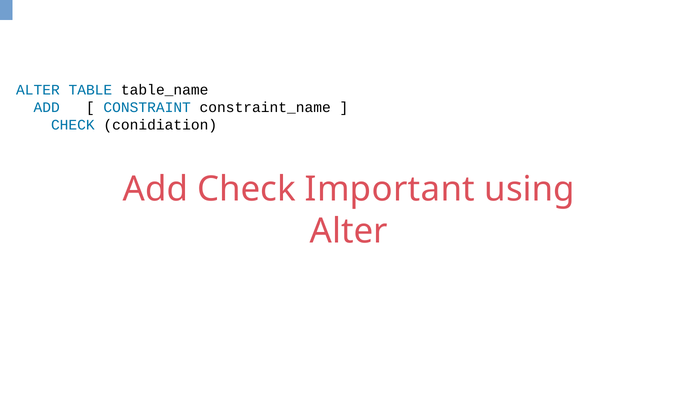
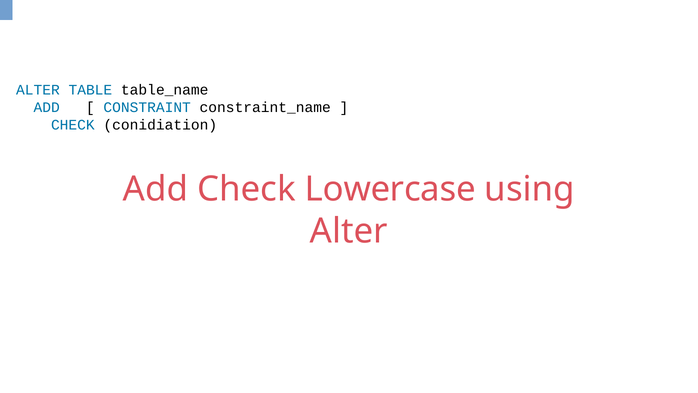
Important: Important -> Lowercase
